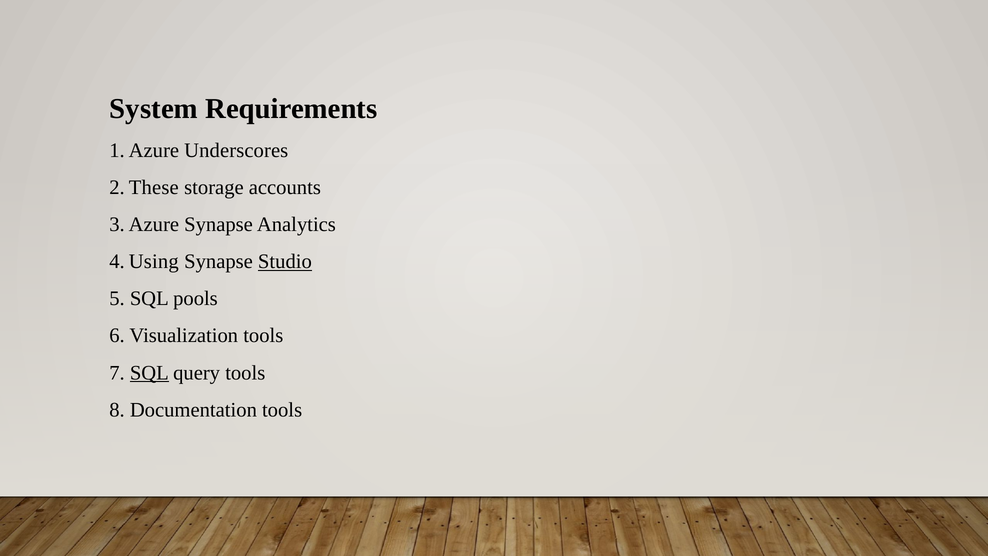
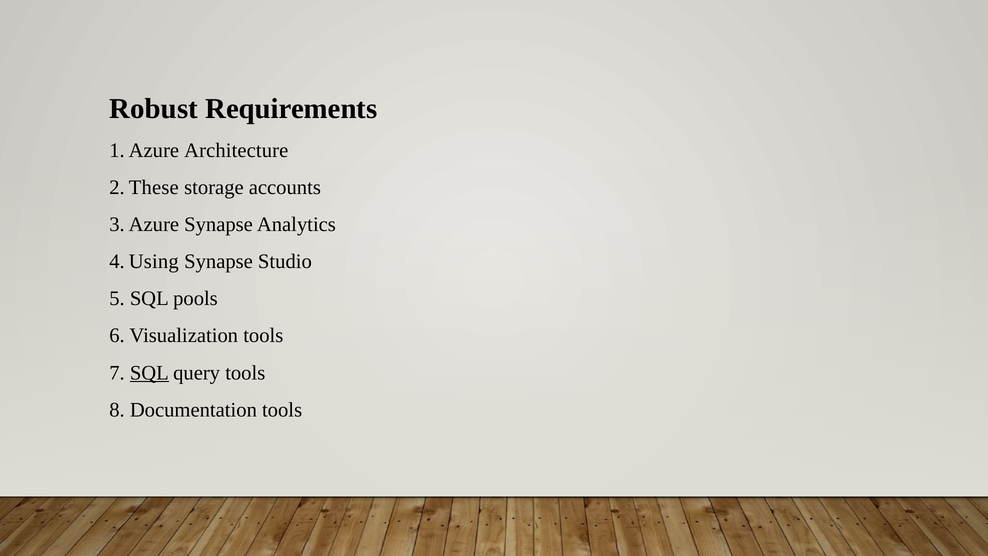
System: System -> Robust
Underscores: Underscores -> Architecture
Studio underline: present -> none
